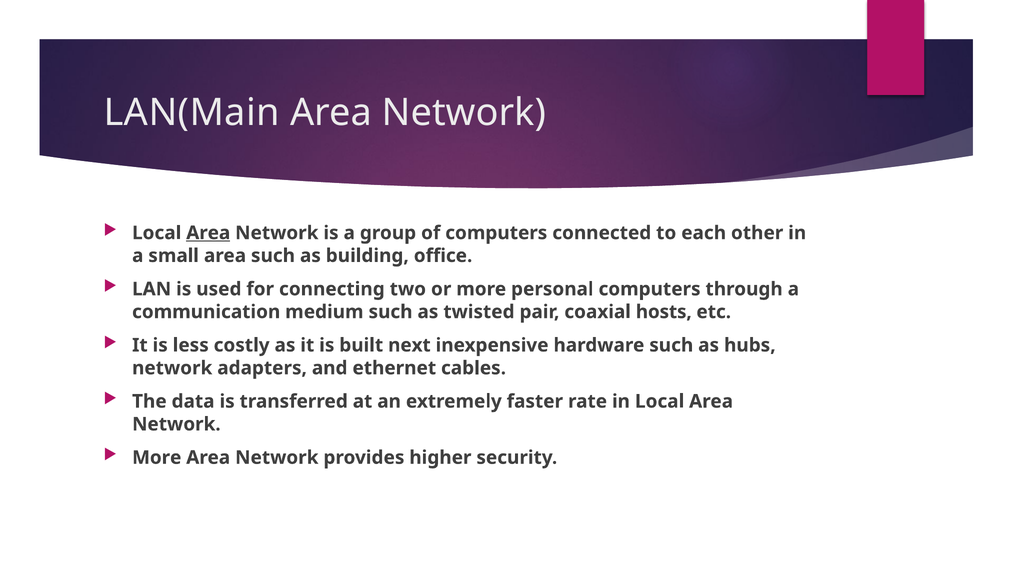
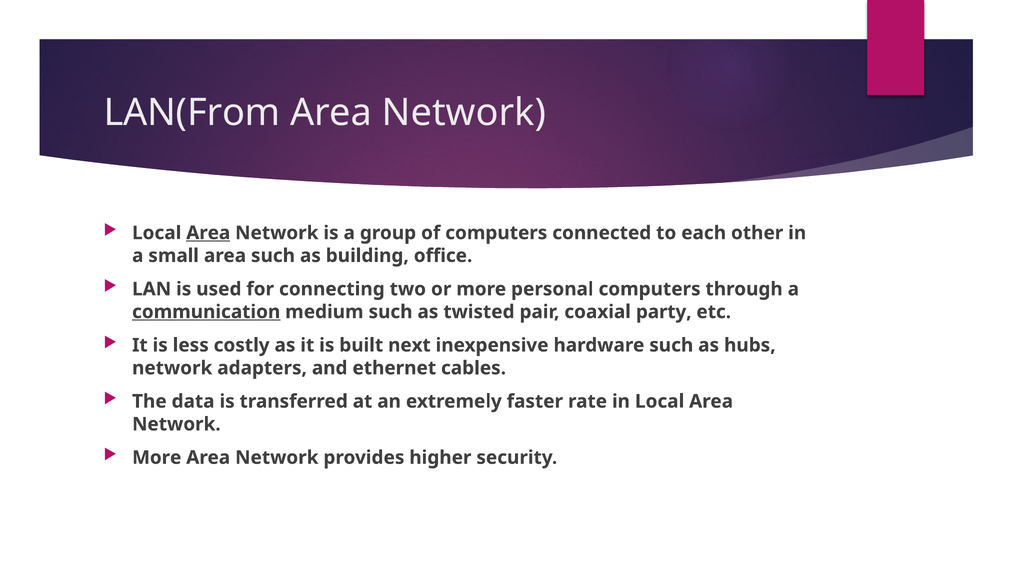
LAN(Main: LAN(Main -> LAN(From
communication underline: none -> present
hosts: hosts -> party
